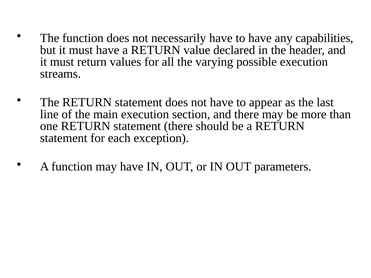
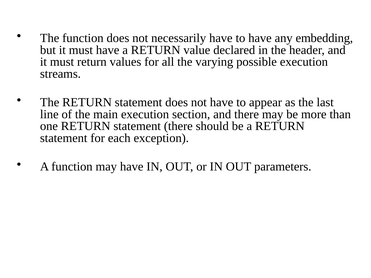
capabilities: capabilities -> embedding
